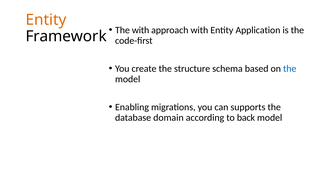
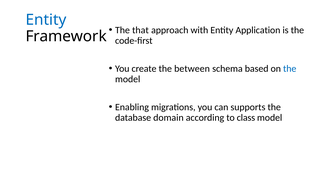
Entity at (46, 20) colour: orange -> blue
The with: with -> that
structure: structure -> between
back: back -> class
